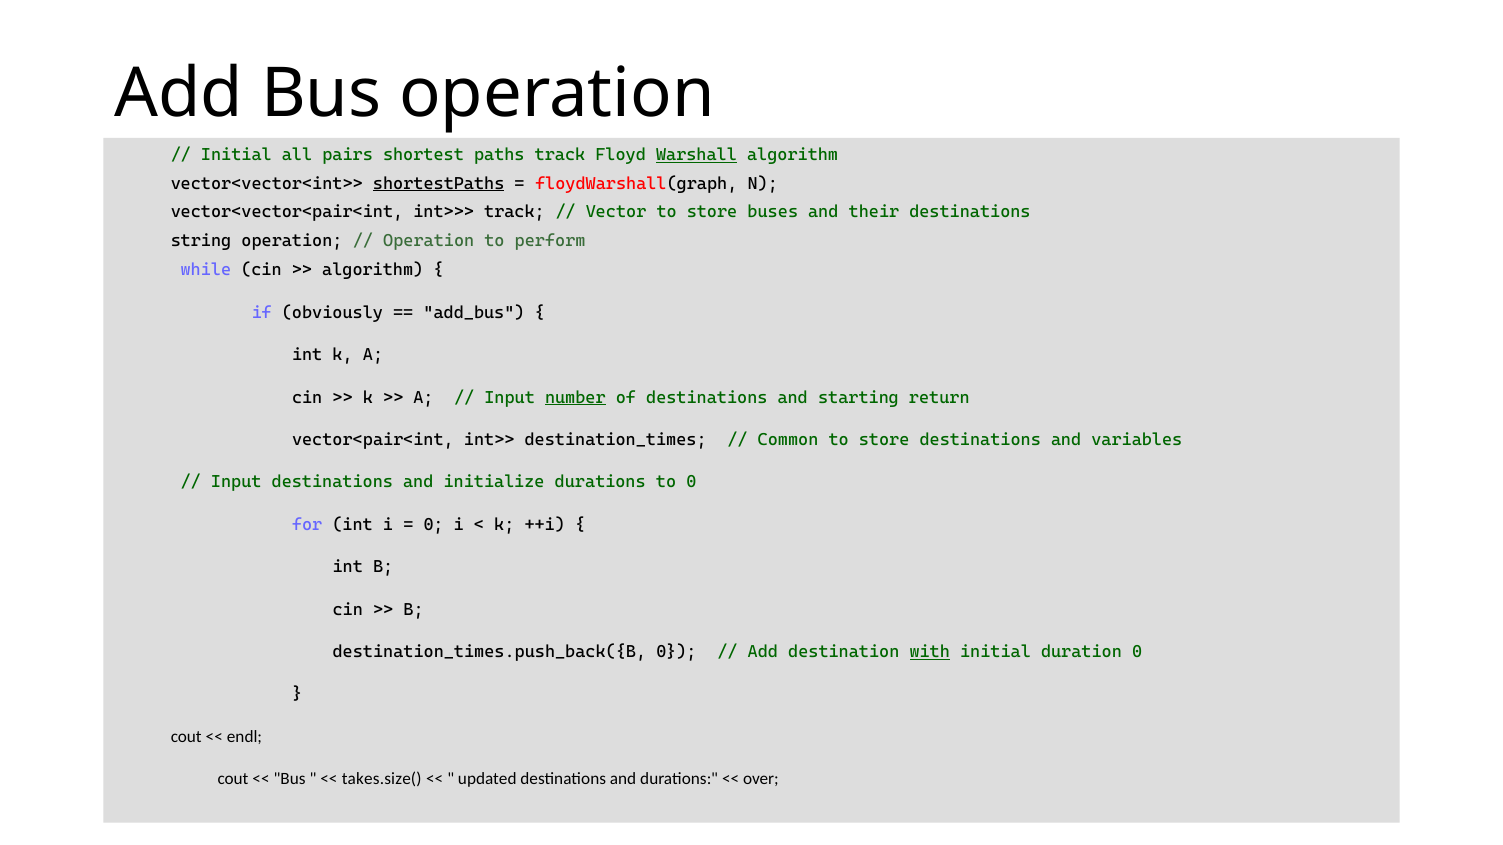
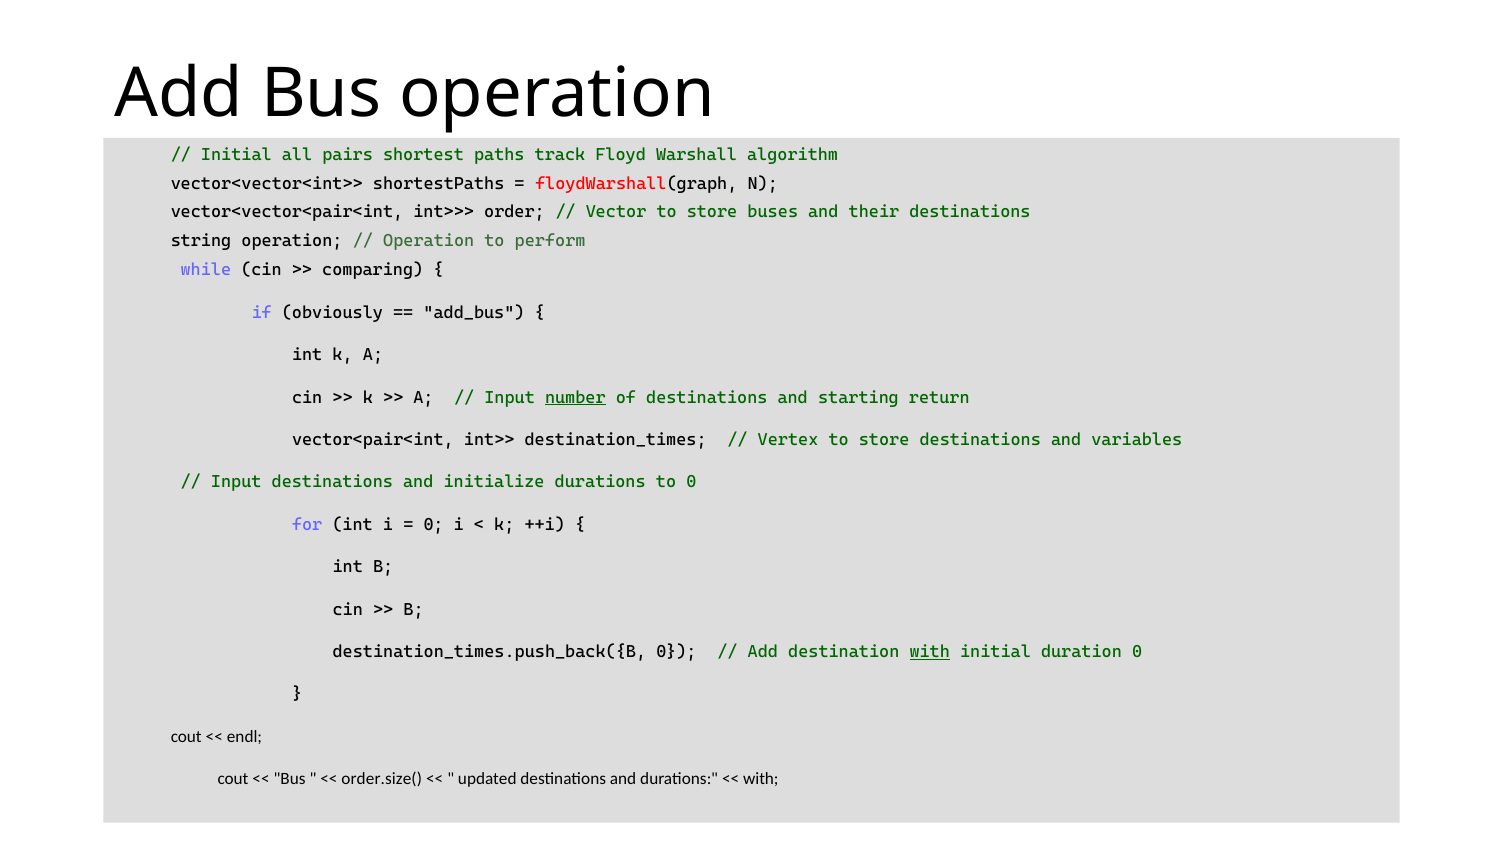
Warshall underline: present -> none
shortestPaths underline: present -> none
int>>> track: track -> order
algorithm at (373, 270): algorithm -> comparing
Common: Common -> Vertex
takes.size(: takes.size( -> order.size(
over at (761, 779): over -> with
